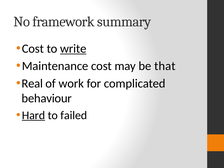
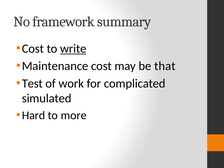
Real: Real -> Test
behaviour: behaviour -> simulated
Hard underline: present -> none
failed: failed -> more
